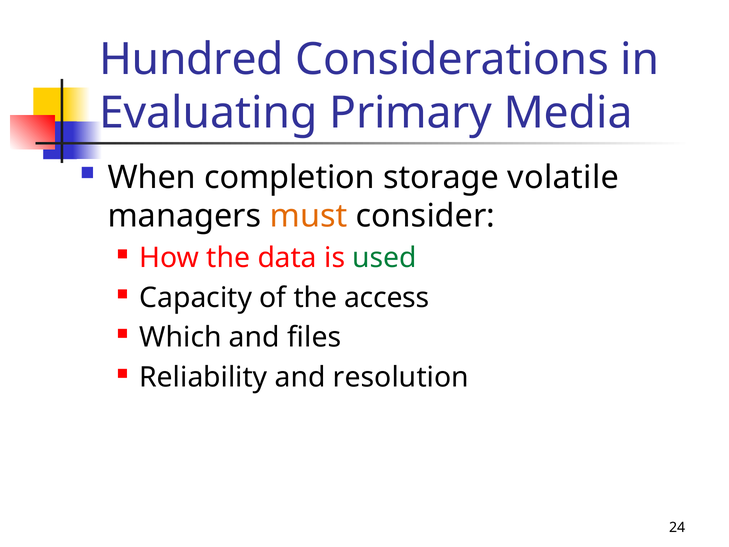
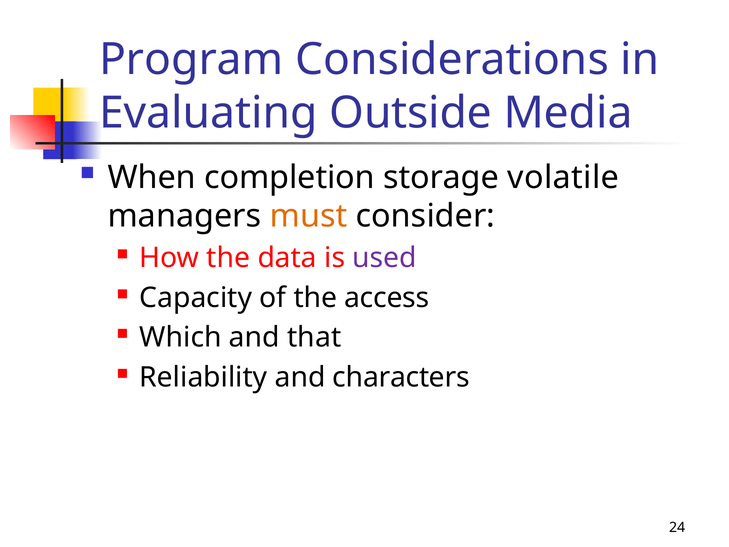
Hundred: Hundred -> Program
Primary: Primary -> Outside
used colour: green -> purple
files: files -> that
resolution: resolution -> characters
